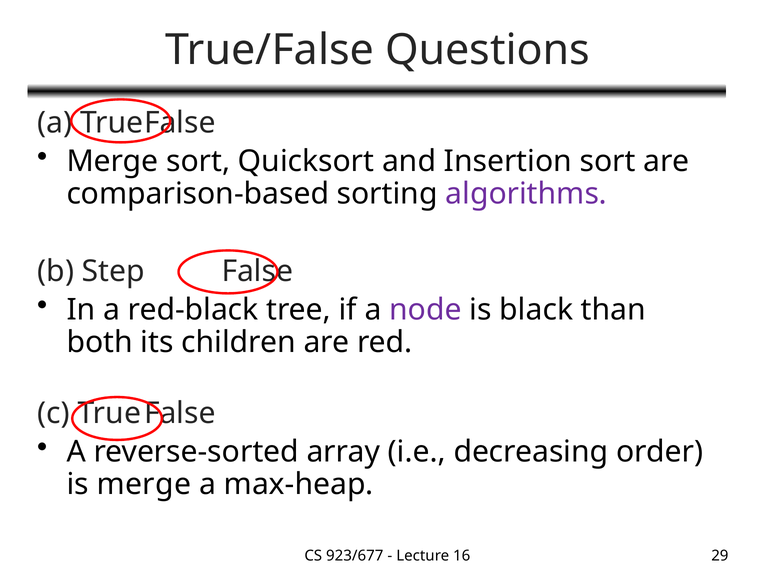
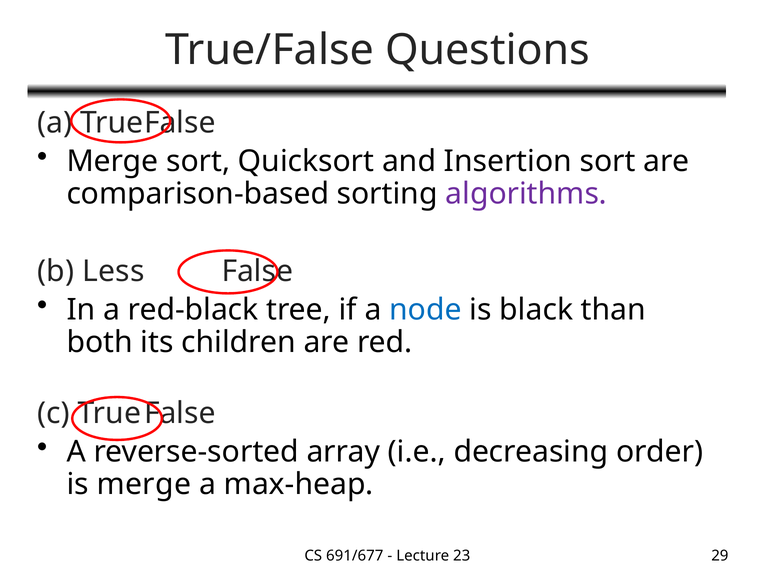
Step: Step -> Less
node colour: purple -> blue
923/677: 923/677 -> 691/677
16: 16 -> 23
